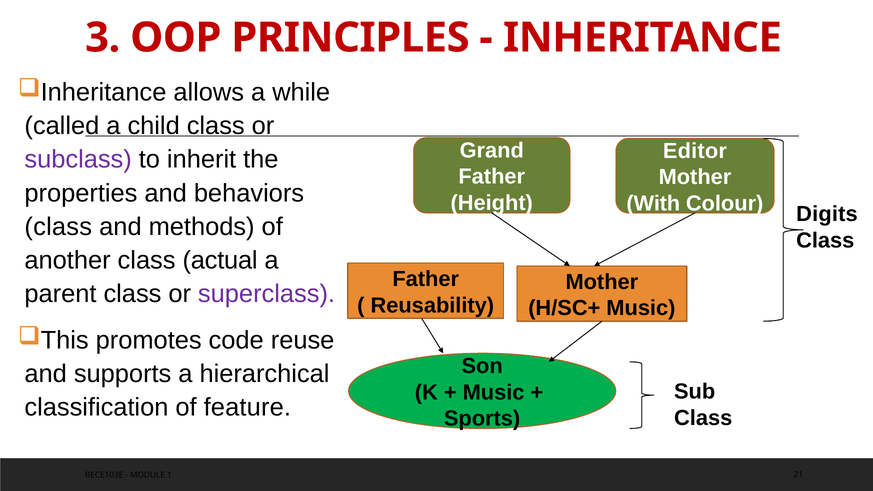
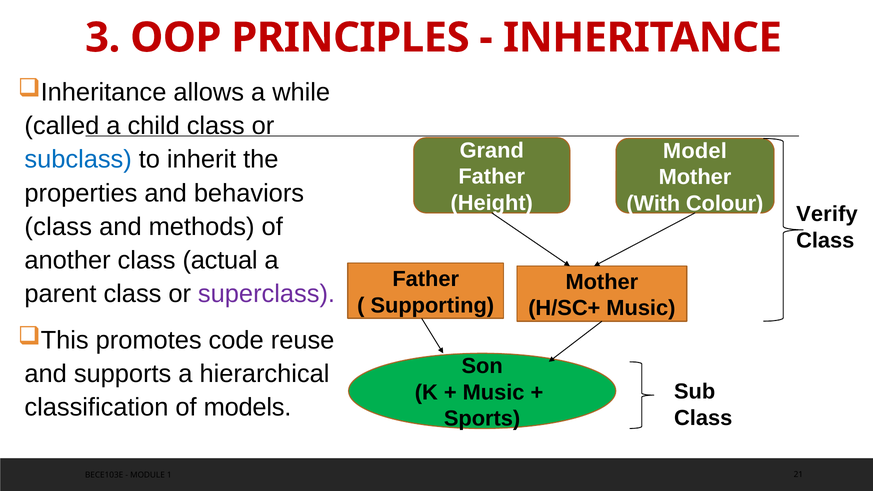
Editor: Editor -> Model
subclass colour: purple -> blue
Digits: Digits -> Verify
Reusability: Reusability -> Supporting
feature: feature -> models
